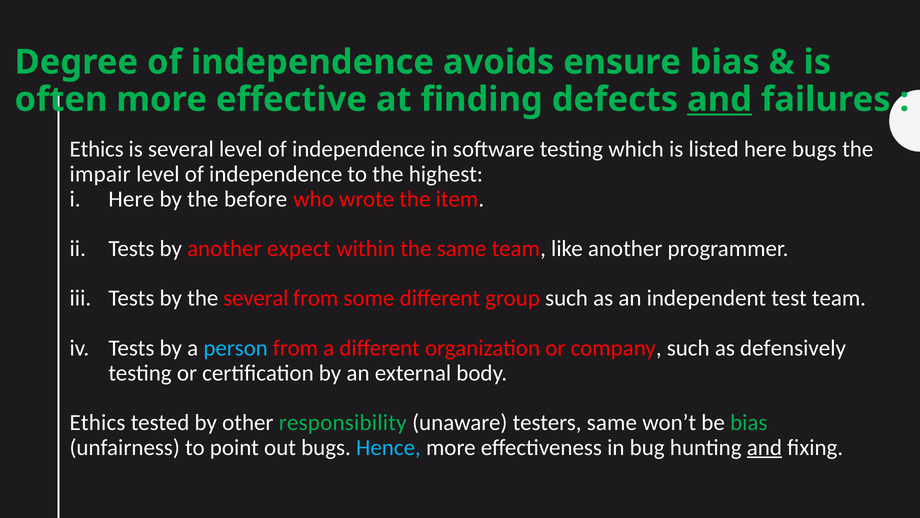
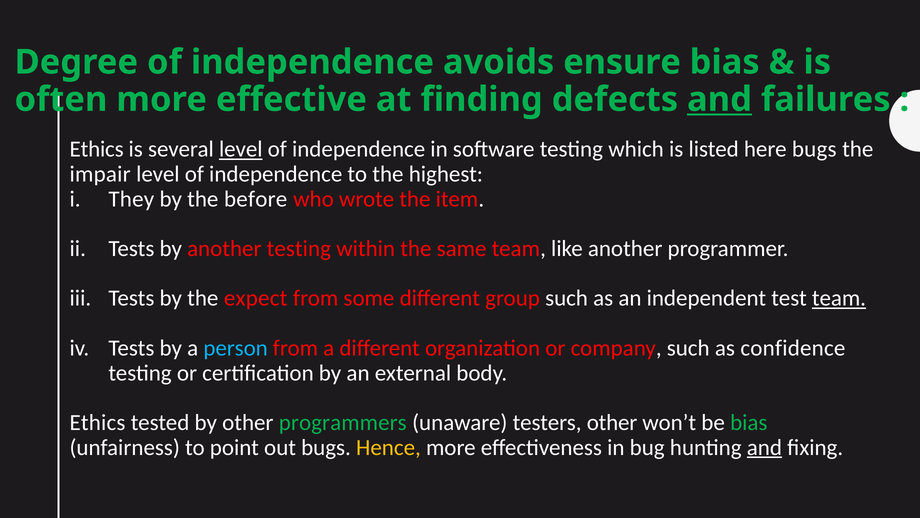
level at (241, 149) underline: none -> present
Here at (131, 199): Here -> They
another expect: expect -> testing
the several: several -> expect
team at (839, 298) underline: none -> present
defensively: defensively -> confidence
responsibility: responsibility -> programmers
testers same: same -> other
Hence colour: light blue -> yellow
